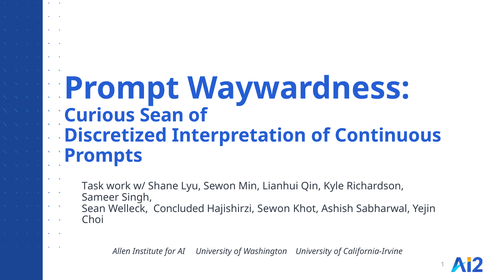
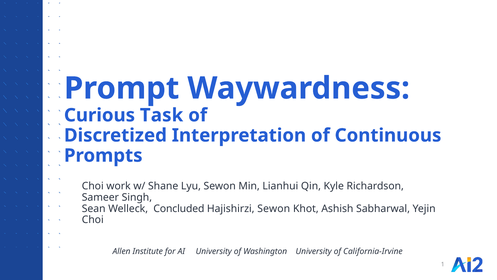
Curious Sean: Sean -> Task
Task at (93, 186): Task -> Choi
